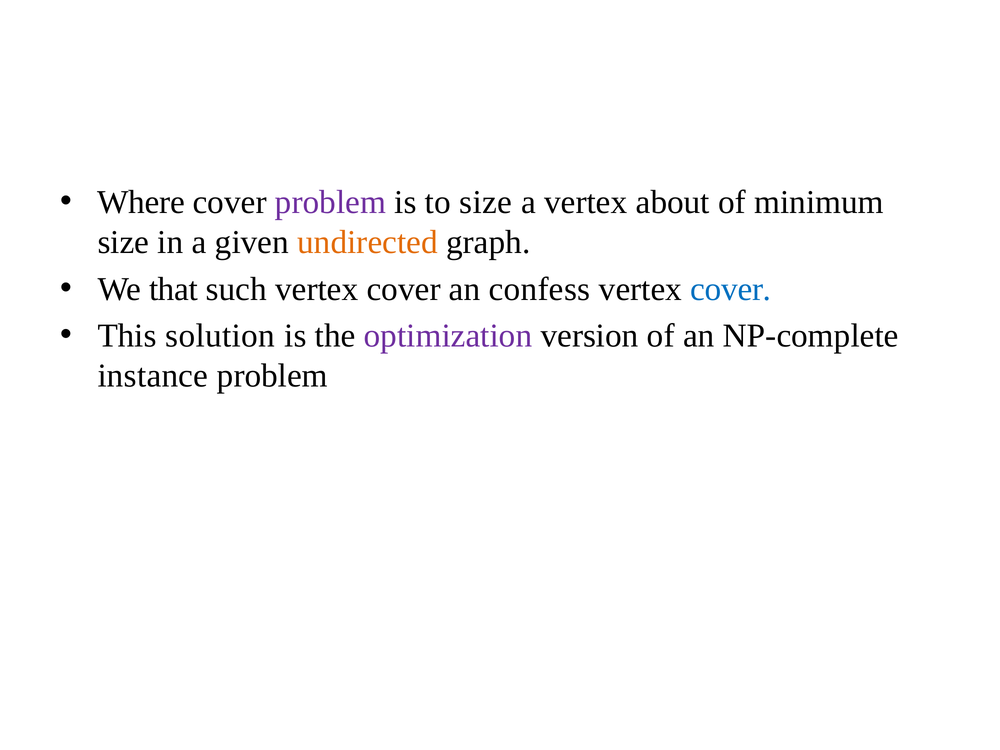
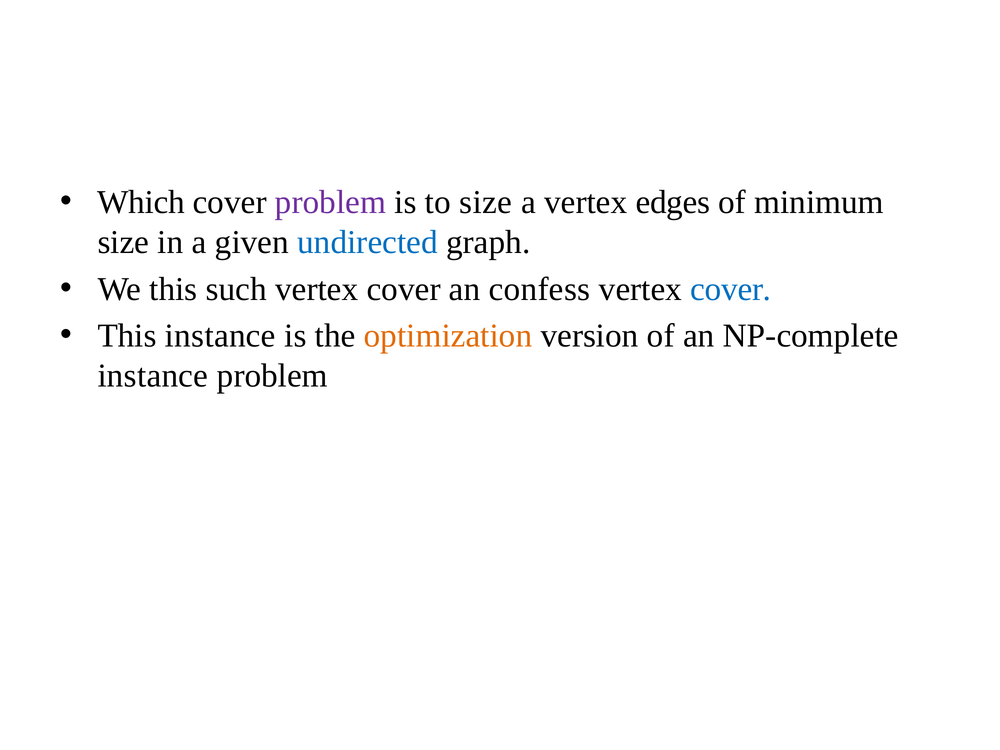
Where: Where -> Which
about: about -> edges
undirected colour: orange -> blue
We that: that -> this
This solution: solution -> instance
optimization colour: purple -> orange
